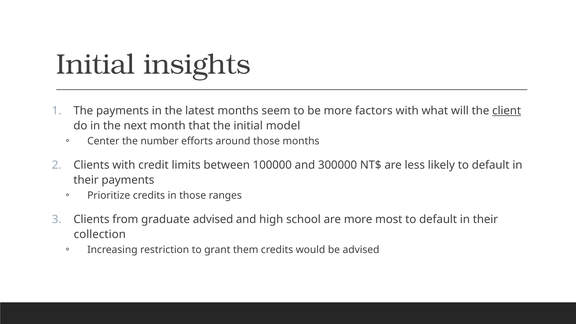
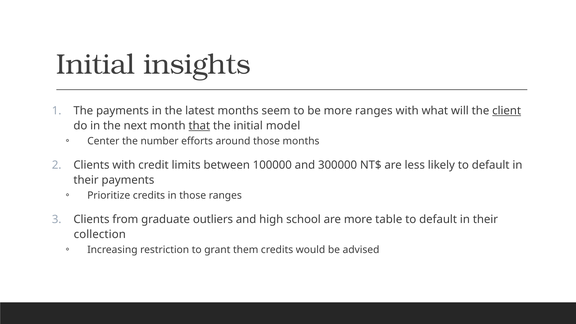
more factors: factors -> ranges
that underline: none -> present
graduate advised: advised -> outliers
most: most -> table
